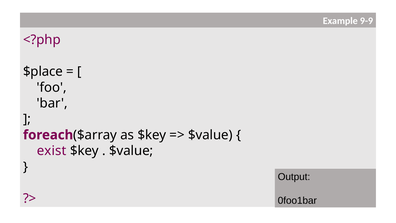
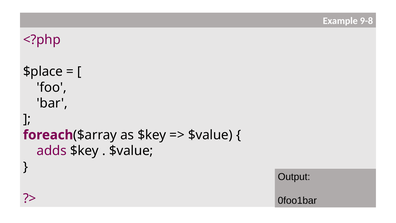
9-9: 9-9 -> 9-8
exist: exist -> adds
